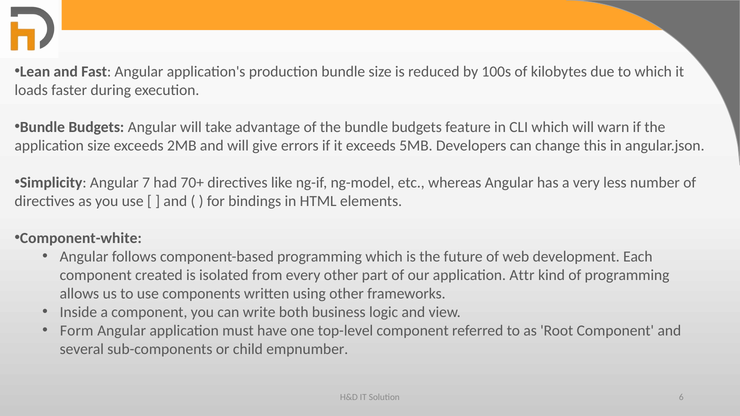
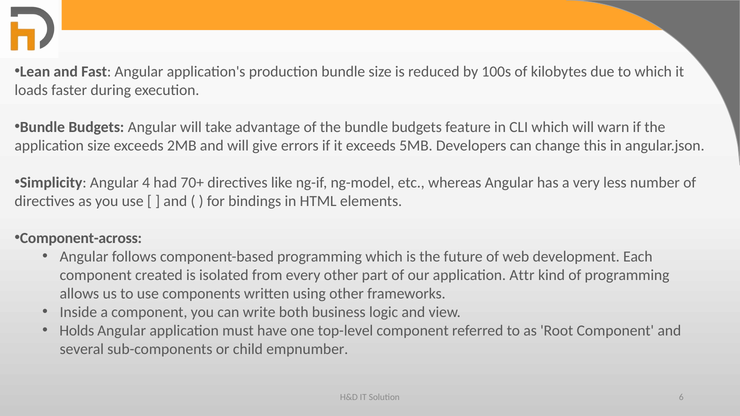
7: 7 -> 4
Component-white: Component-white -> Component-across
Form: Form -> Holds
